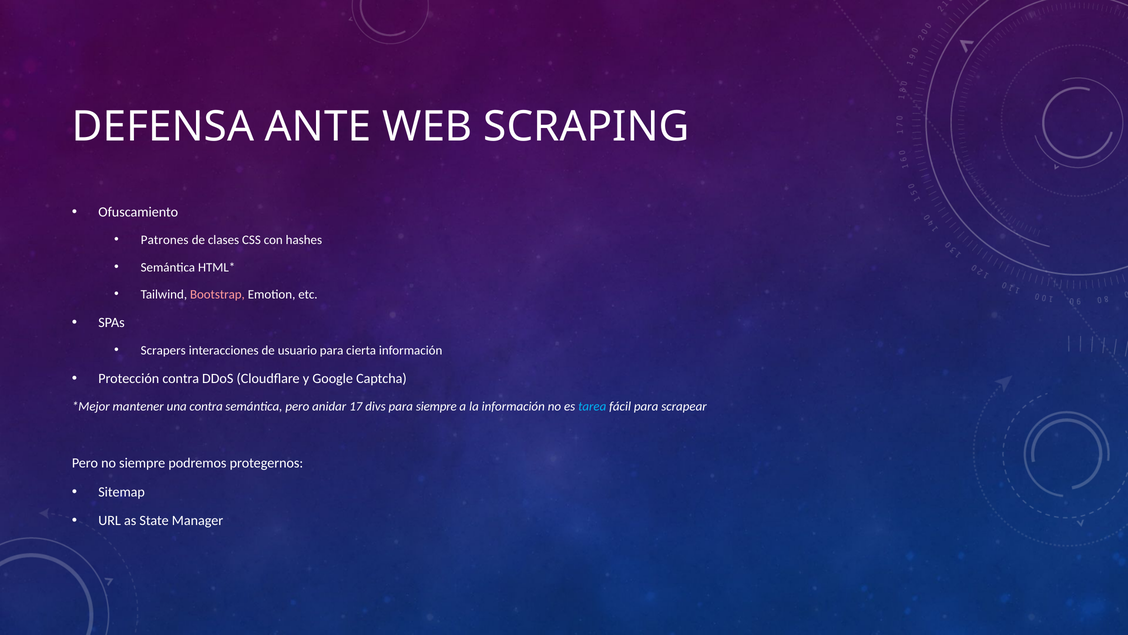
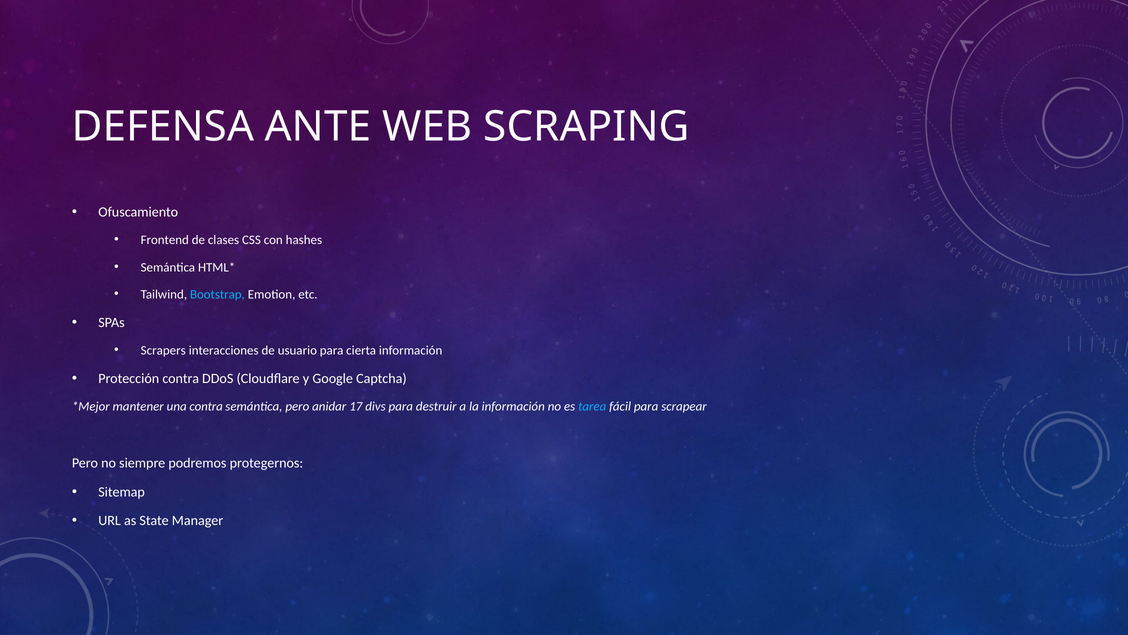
Patrones: Patrones -> Frontend
Bootstrap colour: pink -> light blue
para siempre: siempre -> destruir
